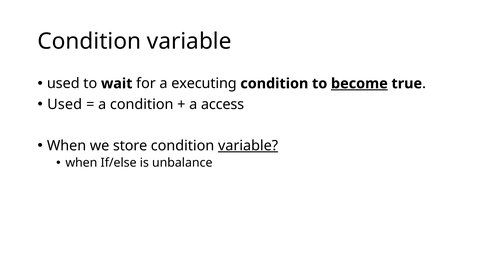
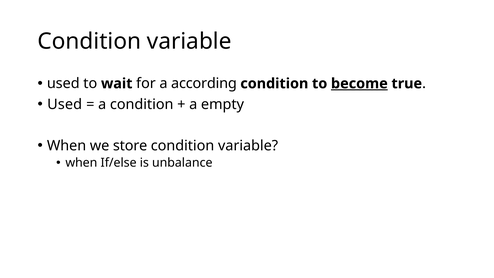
executing: executing -> according
access: access -> empty
variable at (248, 146) underline: present -> none
